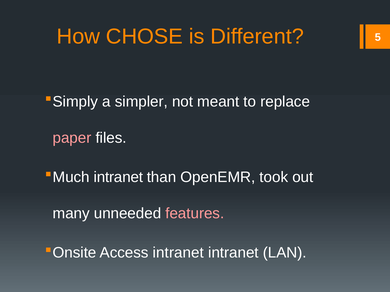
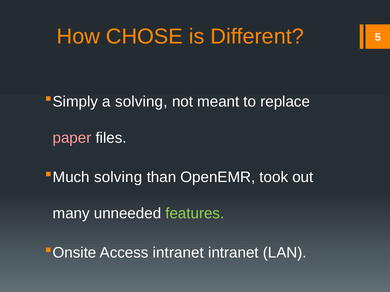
a simpler: simpler -> solving
intranet at (118, 177): intranet -> solving
features colour: pink -> light green
